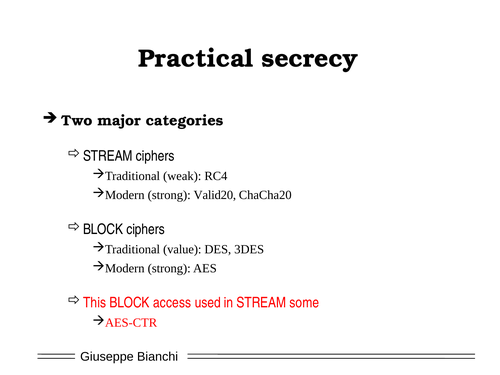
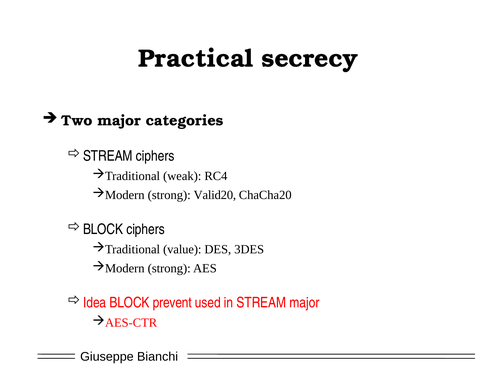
This: This -> Idea
access: access -> prevent
STREAM some: some -> major
